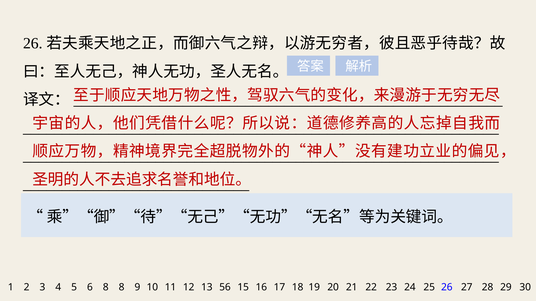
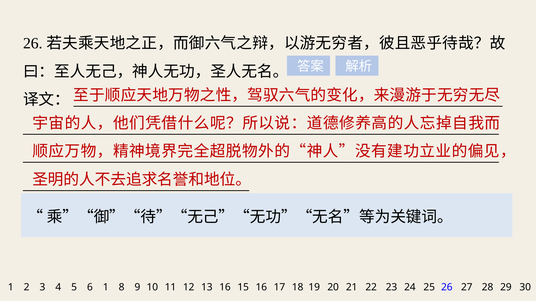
6 8: 8 -> 1
13 56: 56 -> 16
